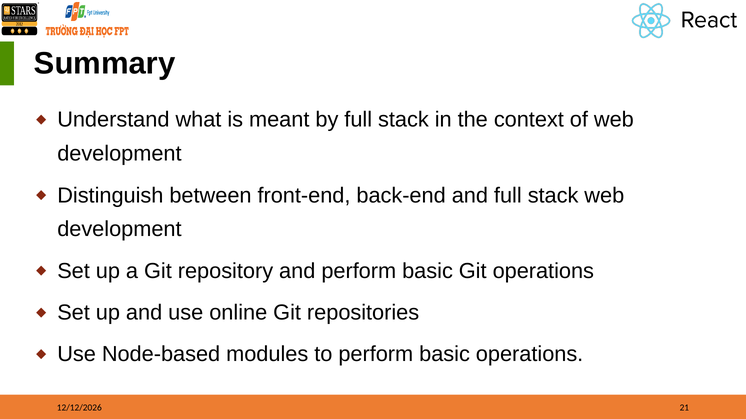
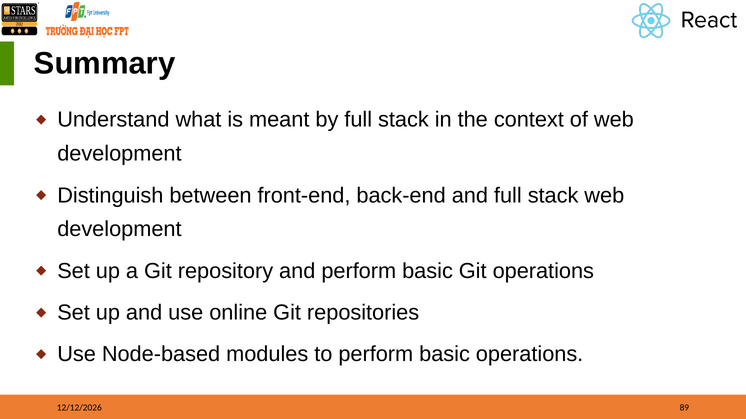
21: 21 -> 89
